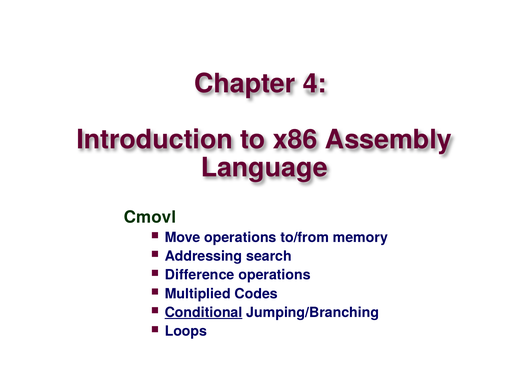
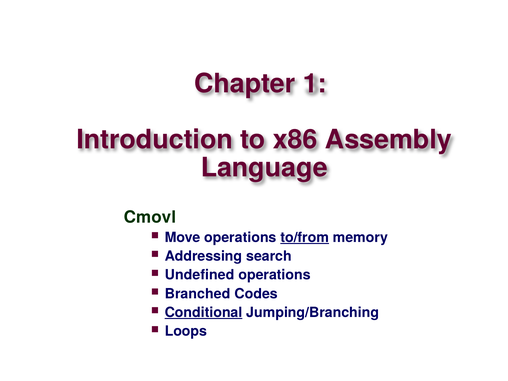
4: 4 -> 1
to/from underline: none -> present
Difference: Difference -> Undefined
Multiplied: Multiplied -> Branched
